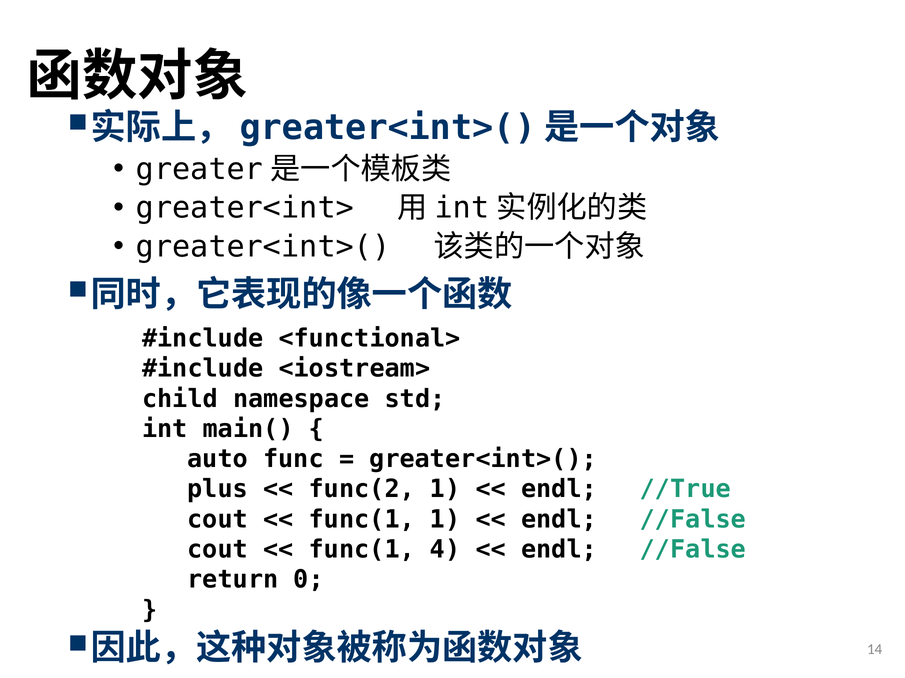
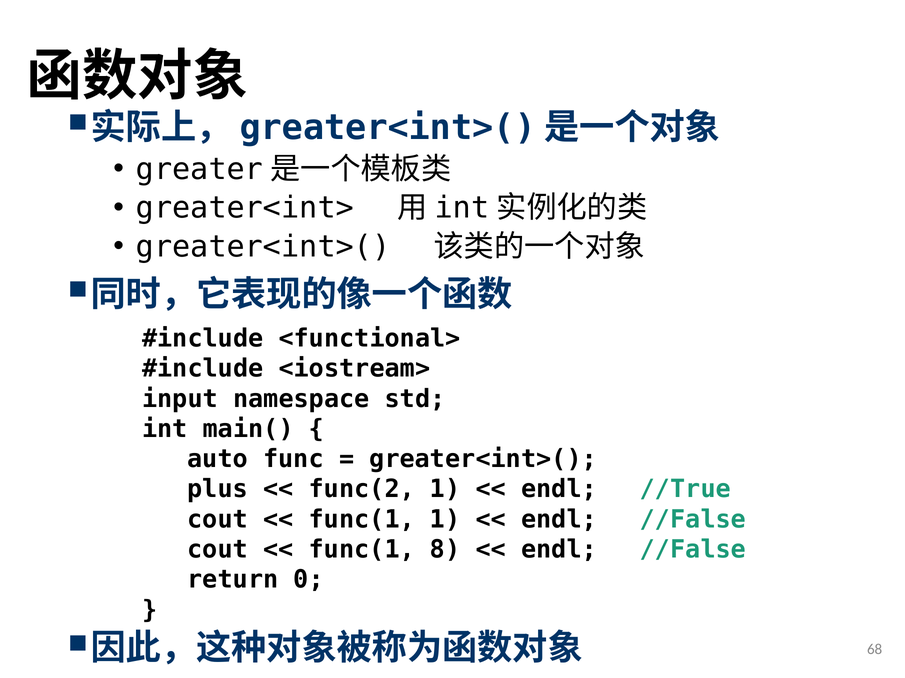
child: child -> input
4: 4 -> 8
14: 14 -> 68
